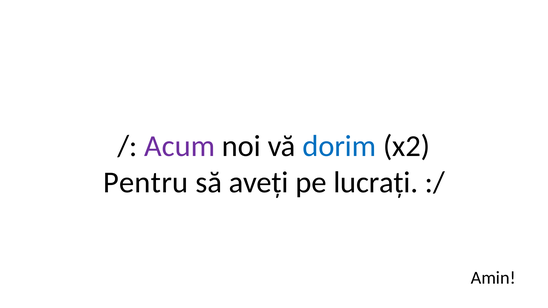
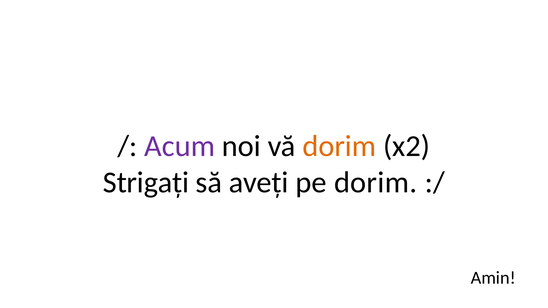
dorim at (339, 146) colour: blue -> orange
Pentru: Pentru -> Strigați
pe lucrați: lucrați -> dorim
